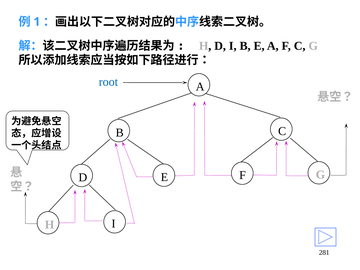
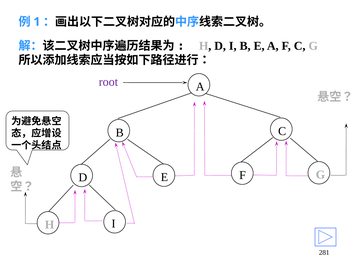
root colour: blue -> purple
